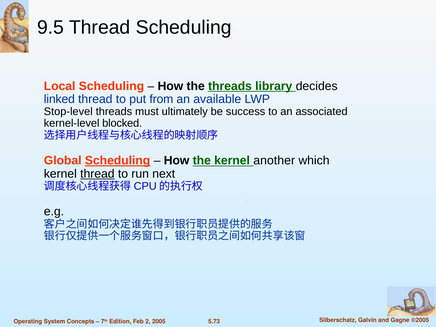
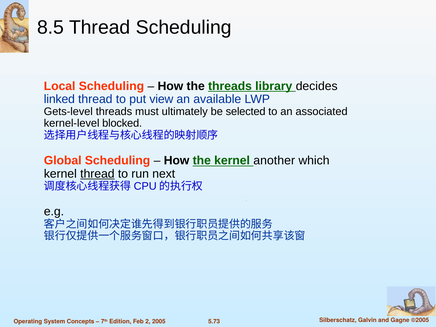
9.5: 9.5 -> 8.5
from: from -> view
Stop-level: Stop-level -> Gets-level
success: success -> selected
Scheduling at (118, 161) underline: present -> none
